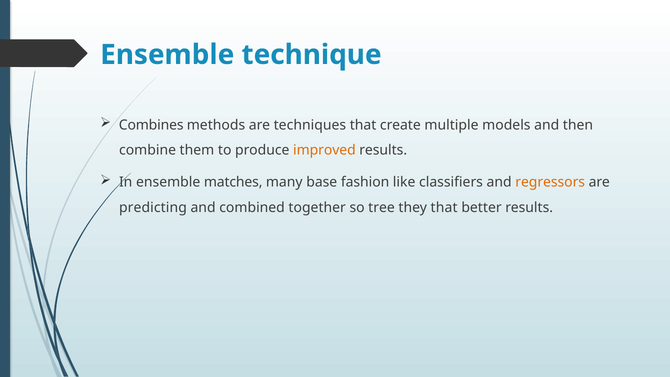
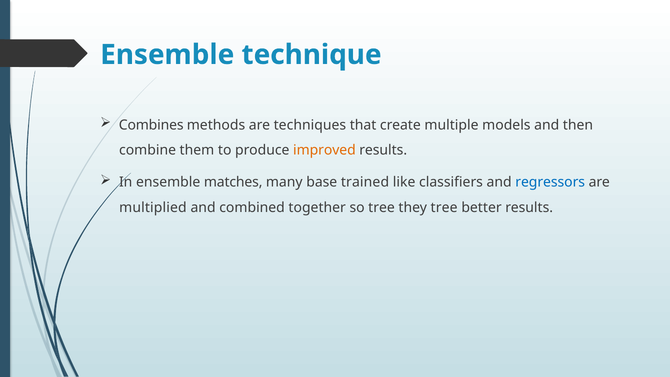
fashion: fashion -> trained
regressors colour: orange -> blue
predicting: predicting -> multiplied
they that: that -> tree
